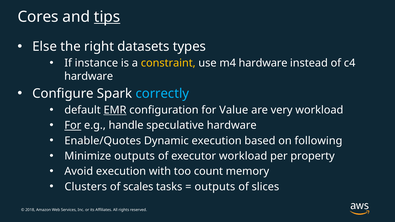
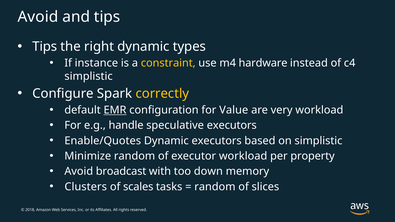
Cores at (38, 17): Cores -> Avoid
tips at (107, 17) underline: present -> none
Else at (45, 47): Else -> Tips
right datasets: datasets -> dynamic
hardware at (89, 76): hardware -> simplistic
correctly colour: light blue -> yellow
For at (73, 125) underline: present -> none
speculative hardware: hardware -> executors
Dynamic execution: execution -> executors
on following: following -> simplistic
Minimize outputs: outputs -> random
Avoid execution: execution -> broadcast
count: count -> down
outputs at (215, 187): outputs -> random
